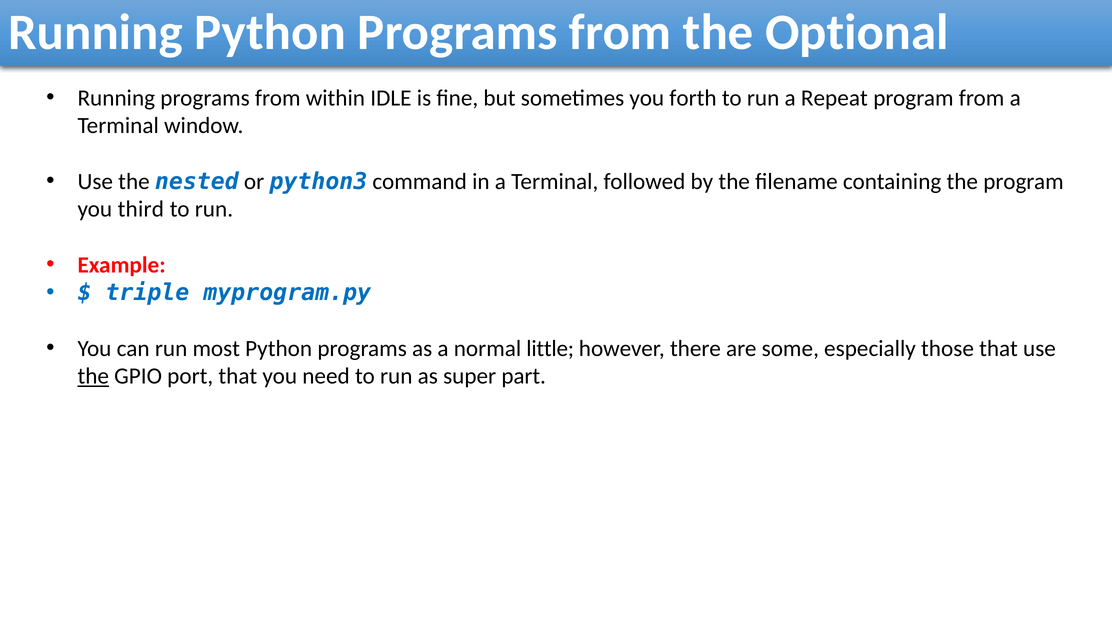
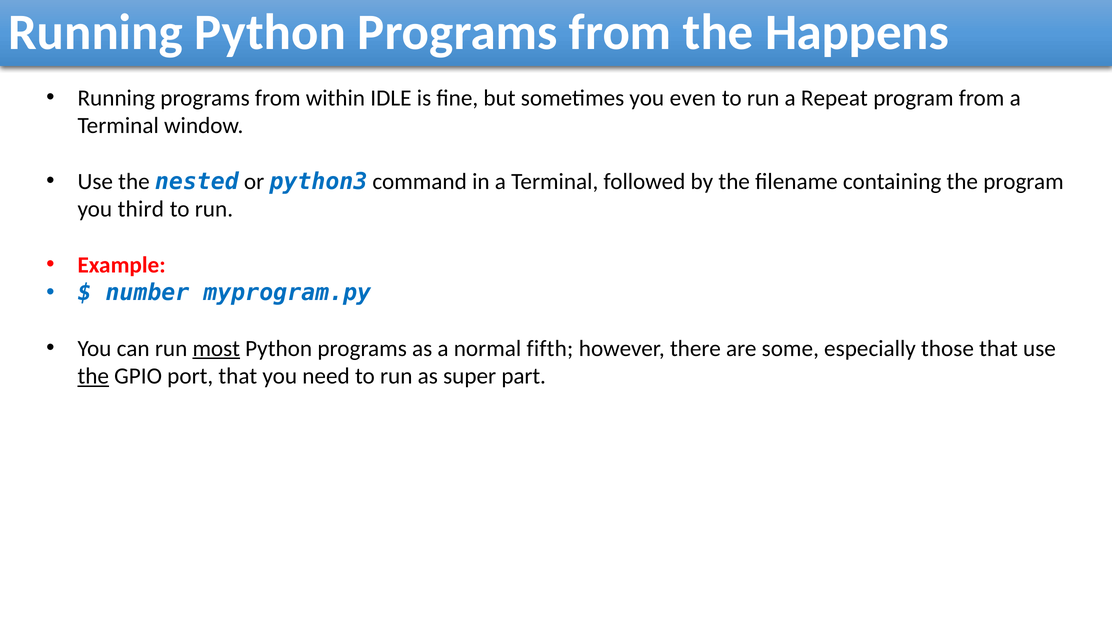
Optional: Optional -> Happens
forth: forth -> even
triple: triple -> number
most underline: none -> present
little: little -> fifth
